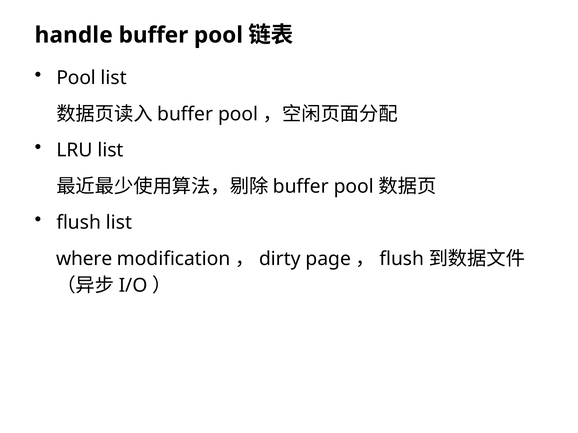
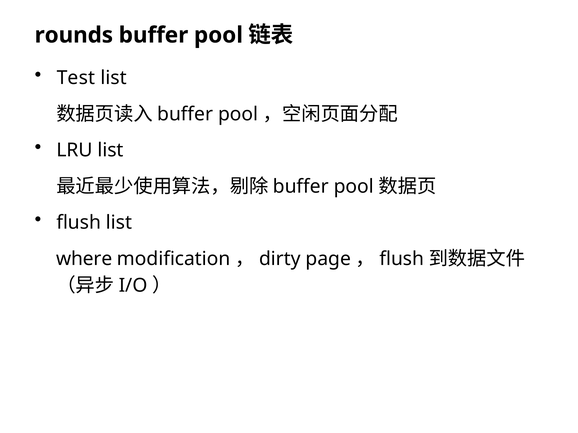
handle: handle -> rounds
Pool at (76, 78): Pool -> Test
